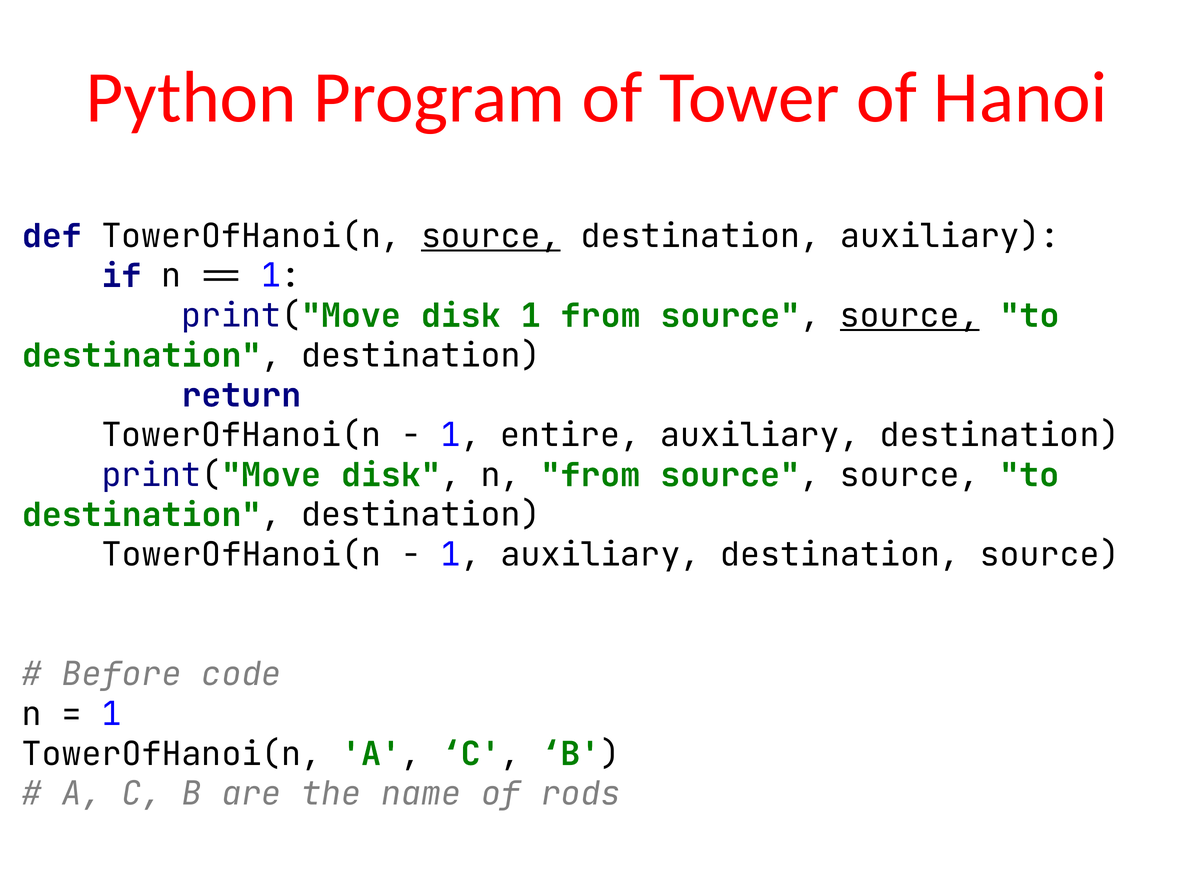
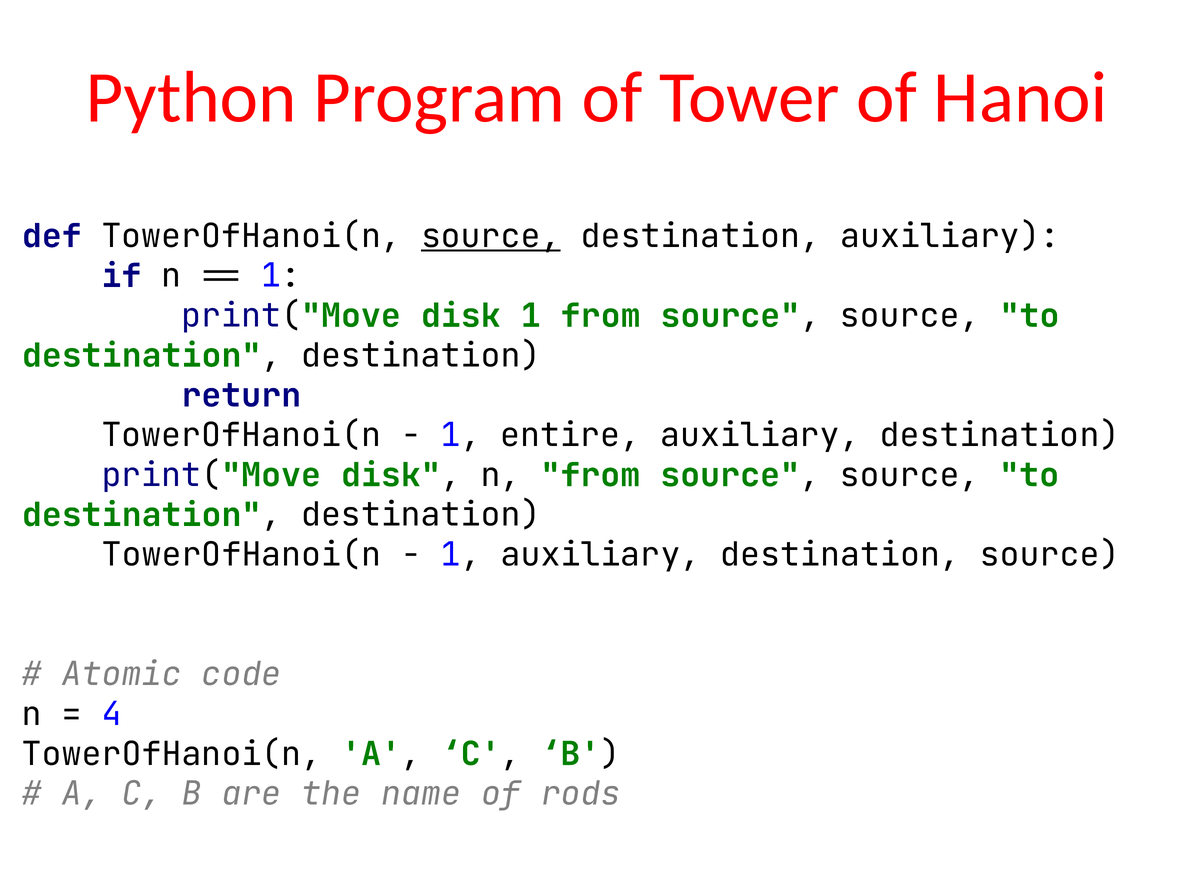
source at (910, 316) underline: present -> none
Before: Before -> Atomic
1 at (111, 714): 1 -> 4
